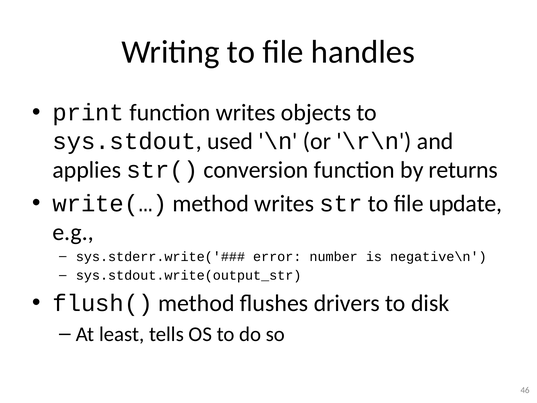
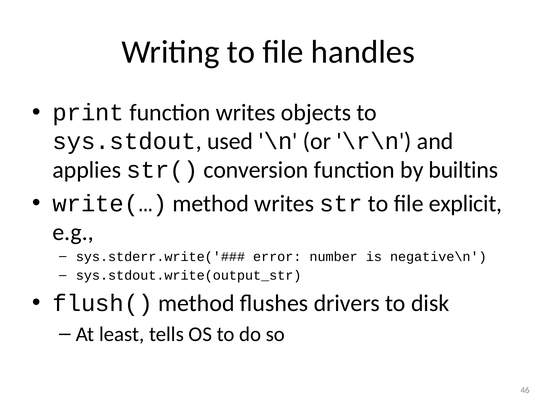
returns: returns -> builtins
update: update -> explicit
